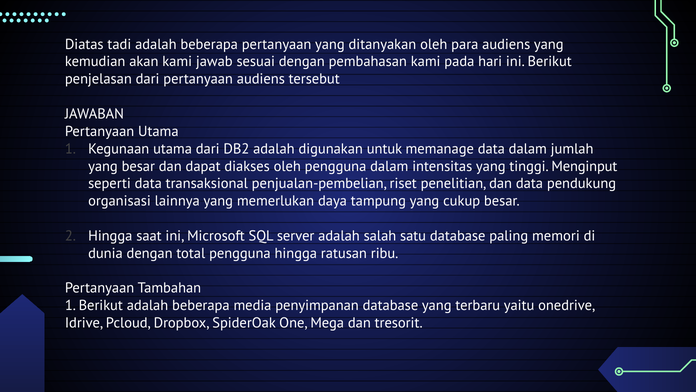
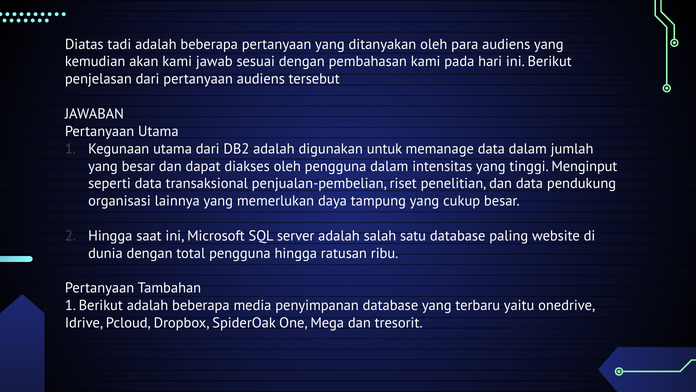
memori: memori -> website
